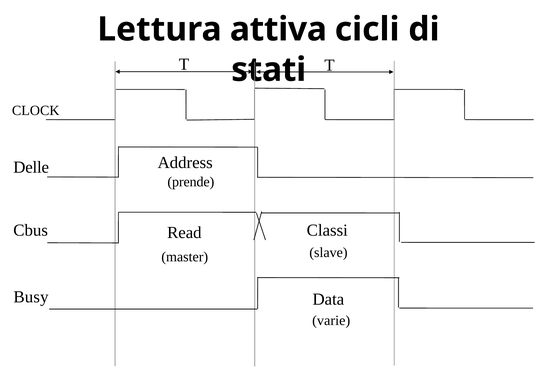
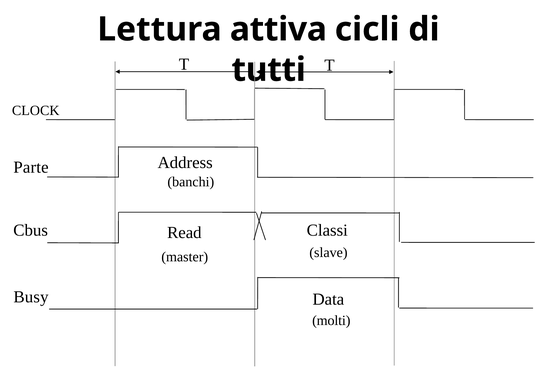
stati: stati -> tutti
Delle: Delle -> Parte
prende: prende -> banchi
varie: varie -> molti
